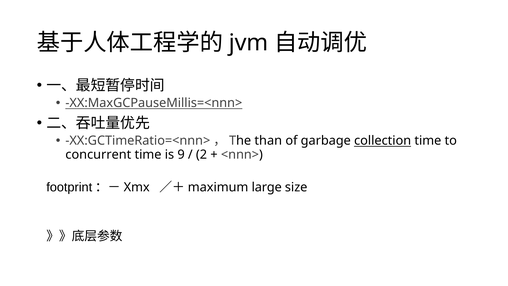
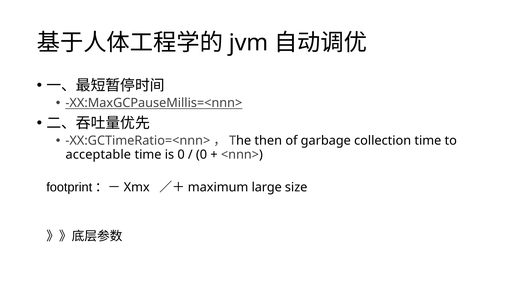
than: than -> then
collection underline: present -> none
concurrent: concurrent -> acceptable
is 9: 9 -> 0
2 at (202, 154): 2 -> 0
